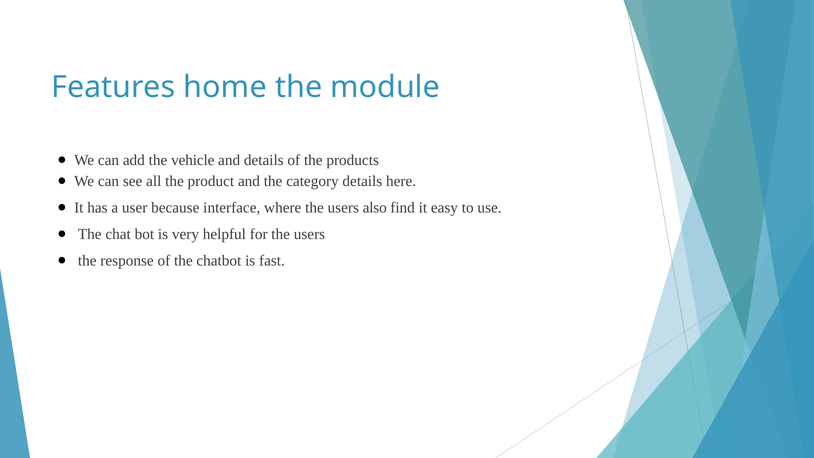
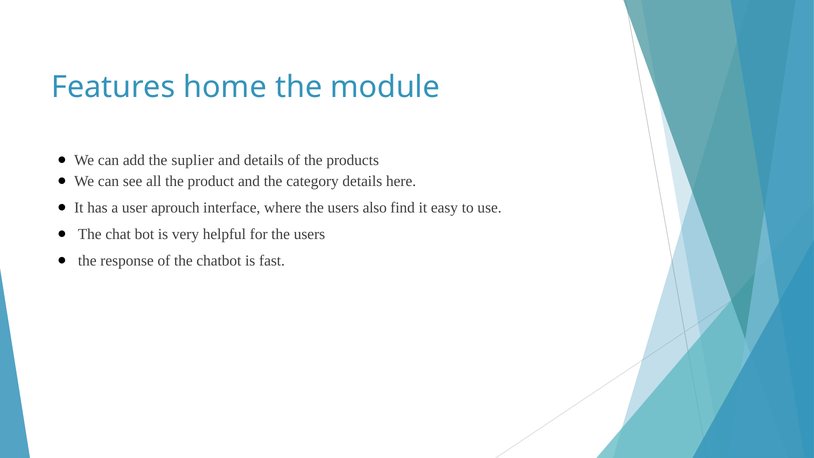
vehicle: vehicle -> suplier
because: because -> aprouch
